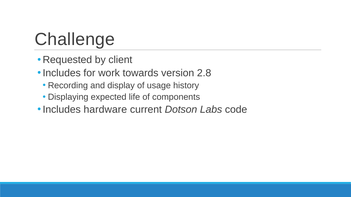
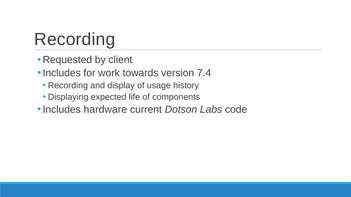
Challenge at (75, 39): Challenge -> Recording
2.8: 2.8 -> 7.4
